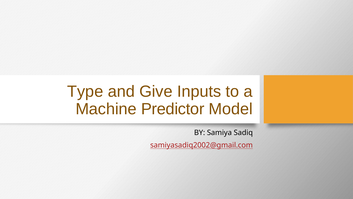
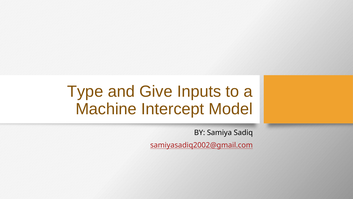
Predictor: Predictor -> Intercept
